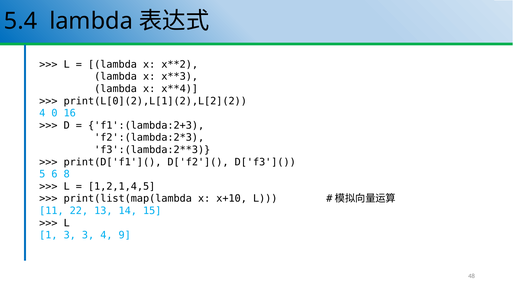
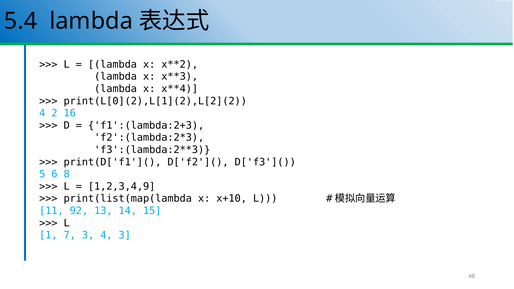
0: 0 -> 2
1,2,1,4,5: 1,2,1,4,5 -> 1,2,3,4,9
22: 22 -> 92
1 3: 3 -> 7
4 9: 9 -> 3
